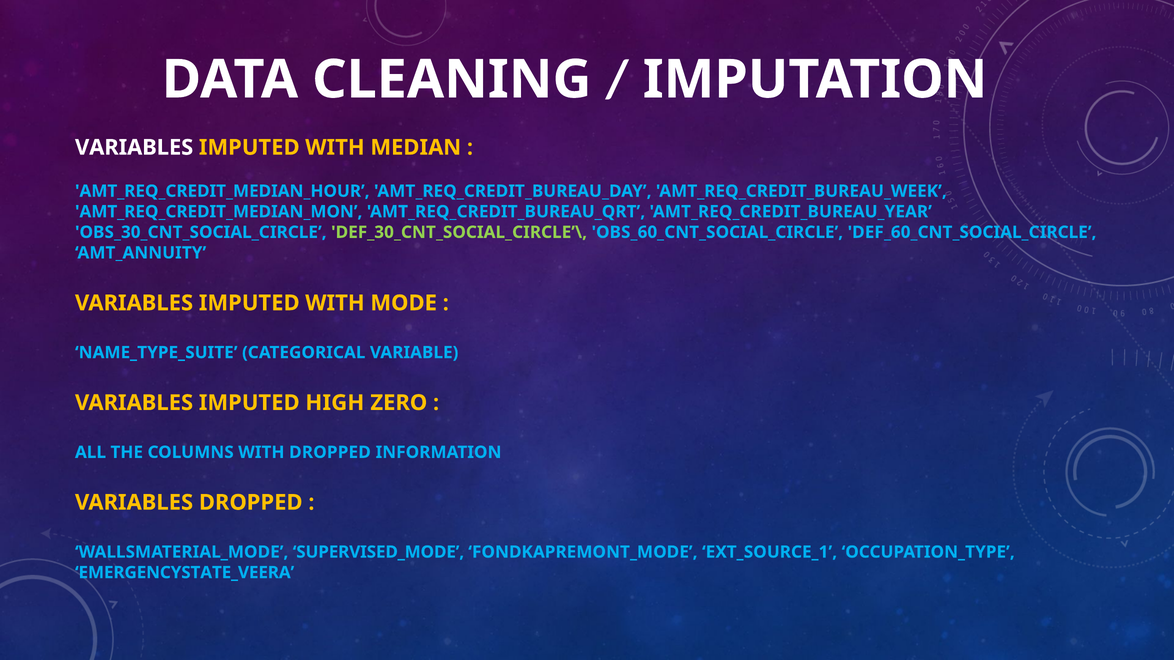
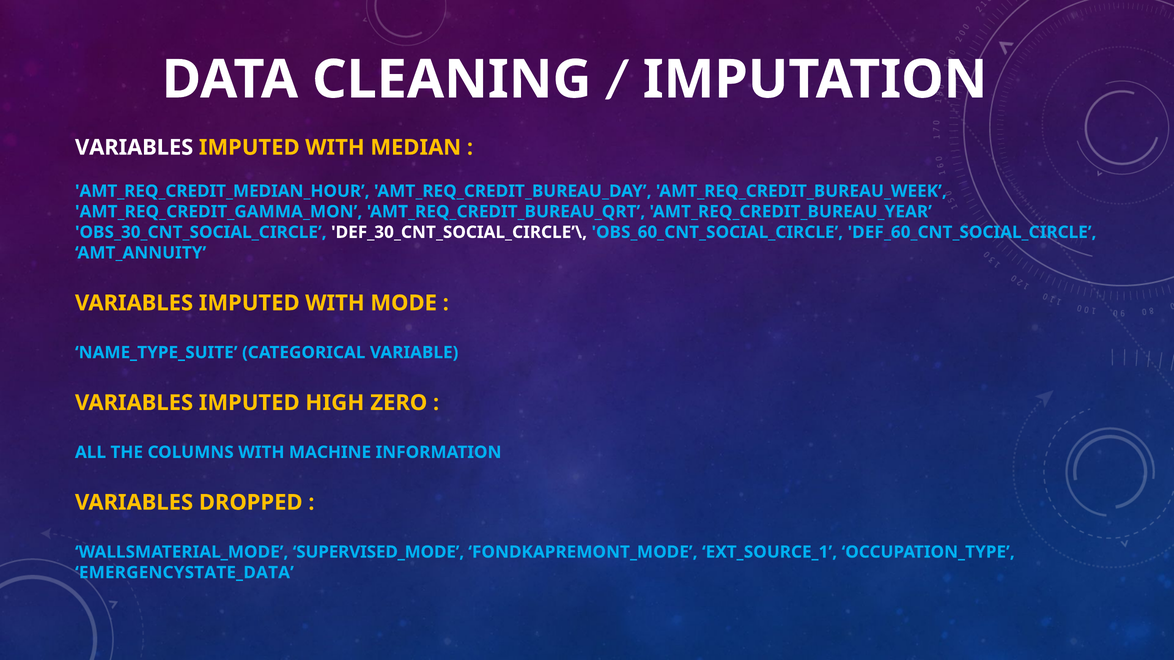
AMT_REQ_CREDIT_MEDIAN_MON: AMT_REQ_CREDIT_MEDIAN_MON -> AMT_REQ_CREDIT_GAMMA_MON
DEF_30_CNT_SOCIAL_CIRCLE’\ colour: light green -> white
WITH DROPPED: DROPPED -> MACHINE
EMERGENCYSTATE_VEERA: EMERGENCYSTATE_VEERA -> EMERGENCYSTATE_DATA
